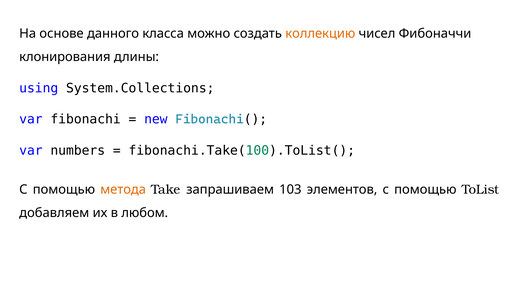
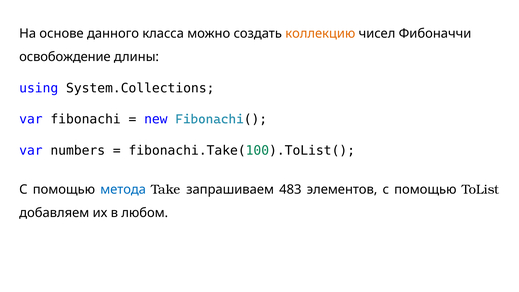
клонирования: клонирования -> освобождение
метода colour: orange -> blue
103: 103 -> 483
